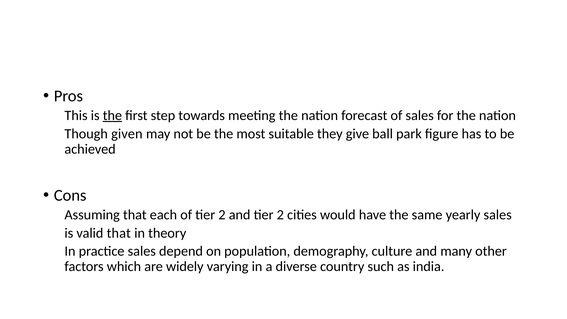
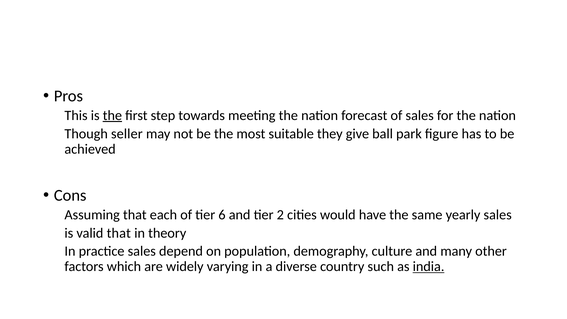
given: given -> seller
of tier 2: 2 -> 6
india underline: none -> present
